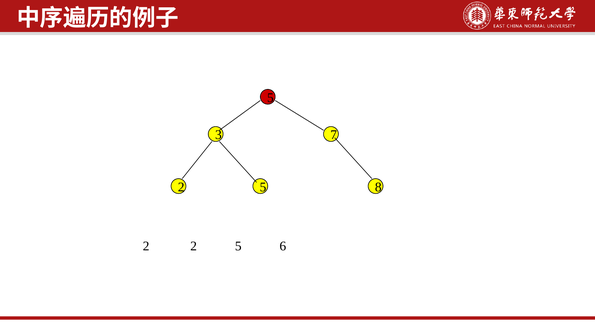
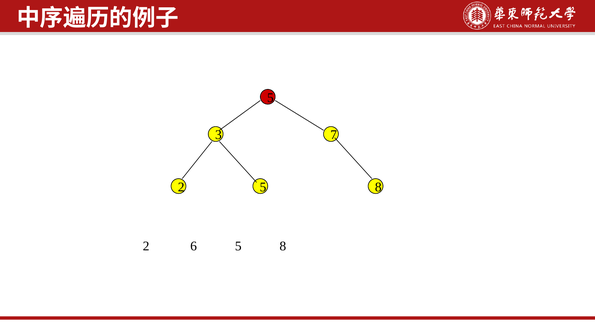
2 2: 2 -> 6
6 at (283, 246): 6 -> 8
